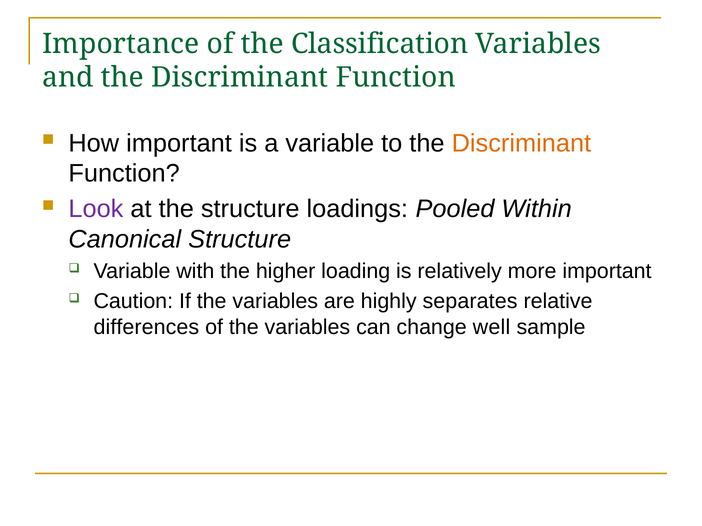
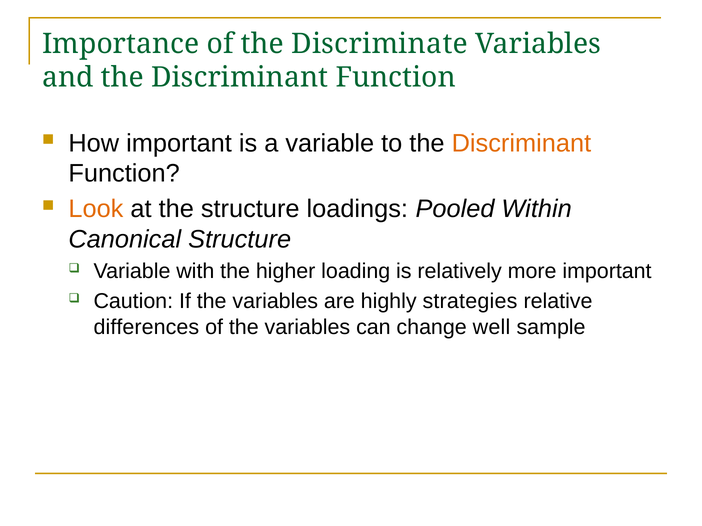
Classification: Classification -> Discriminate
Look colour: purple -> orange
separates: separates -> strategies
